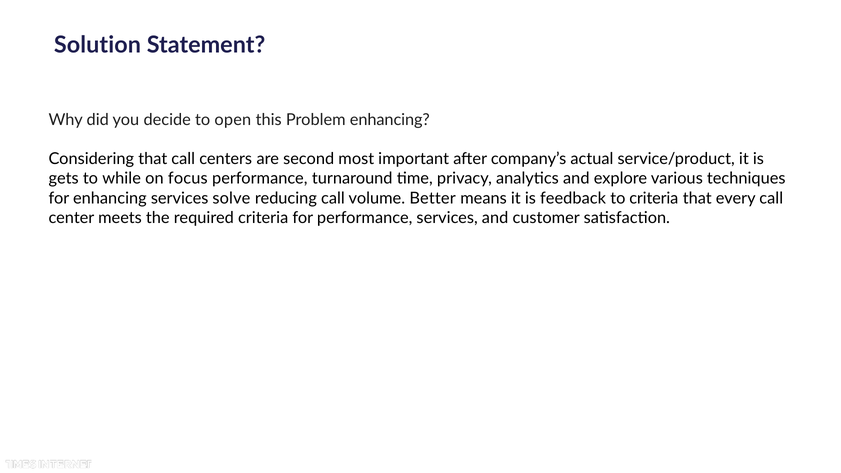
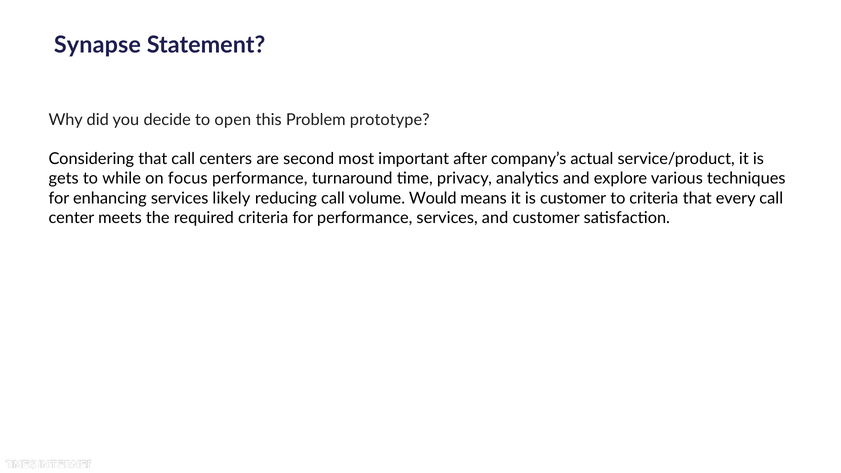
Solution: Solution -> Synapse
Problem enhancing: enhancing -> prototype
solve: solve -> likely
Better: Better -> Would
is feedback: feedback -> customer
